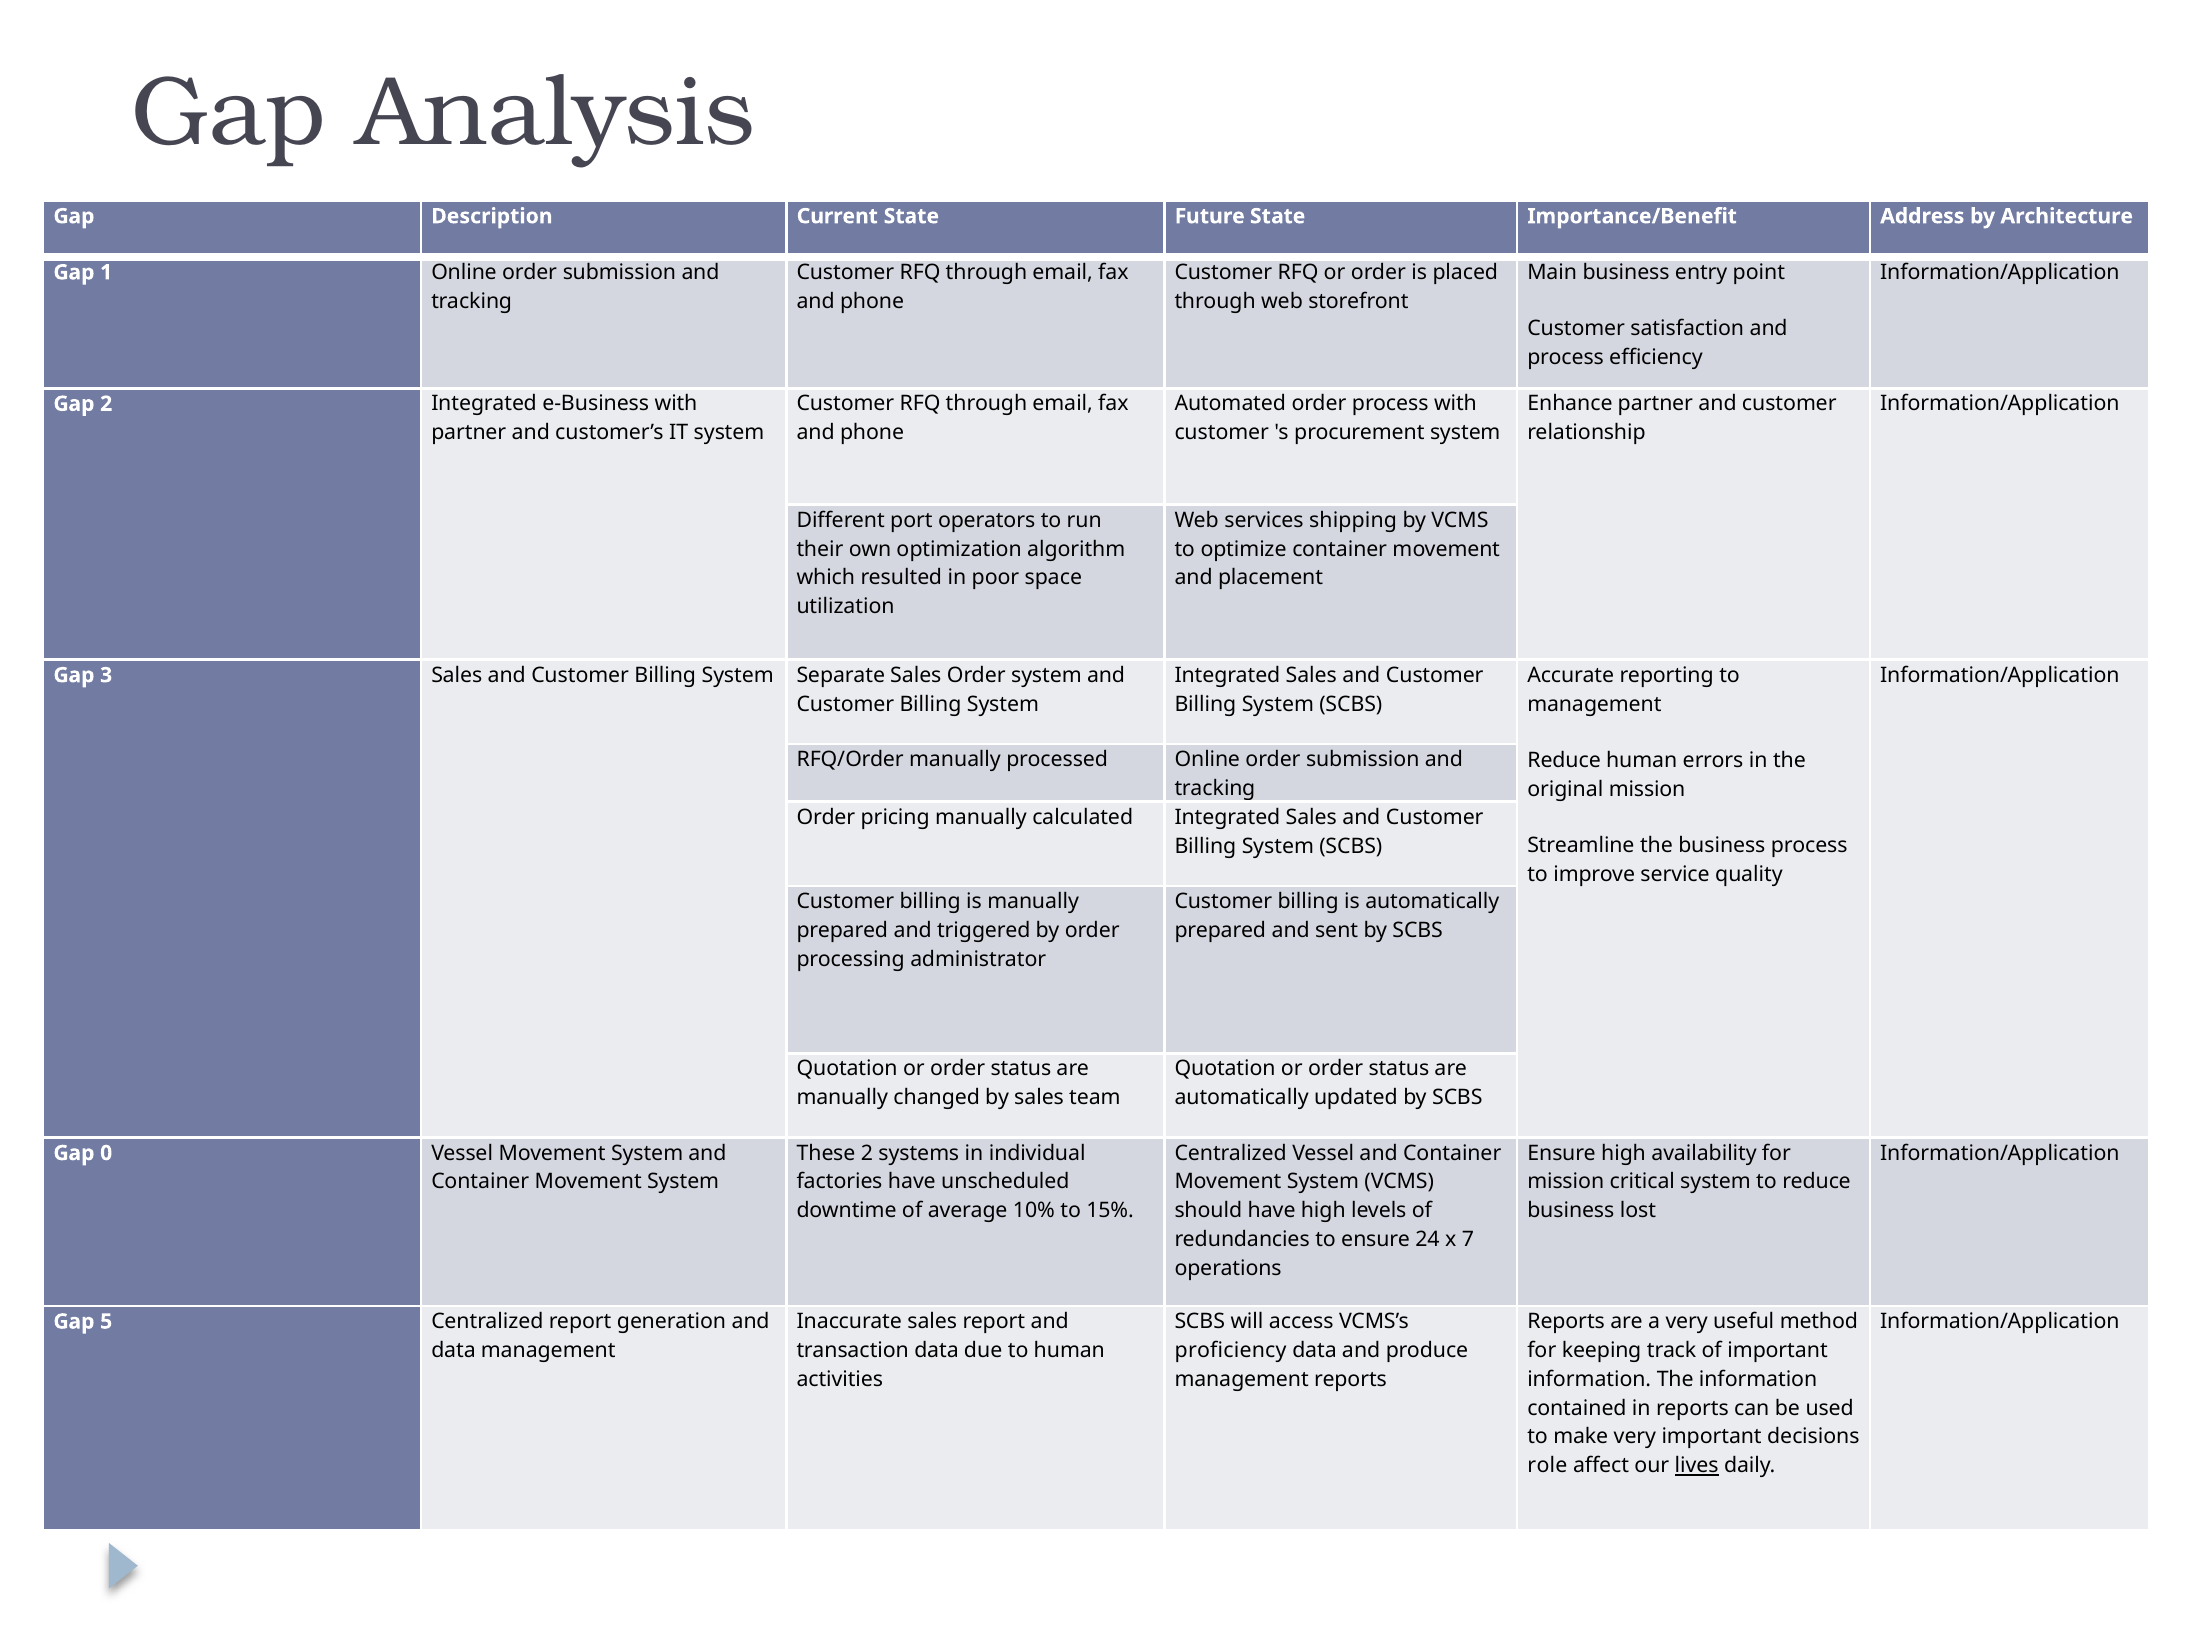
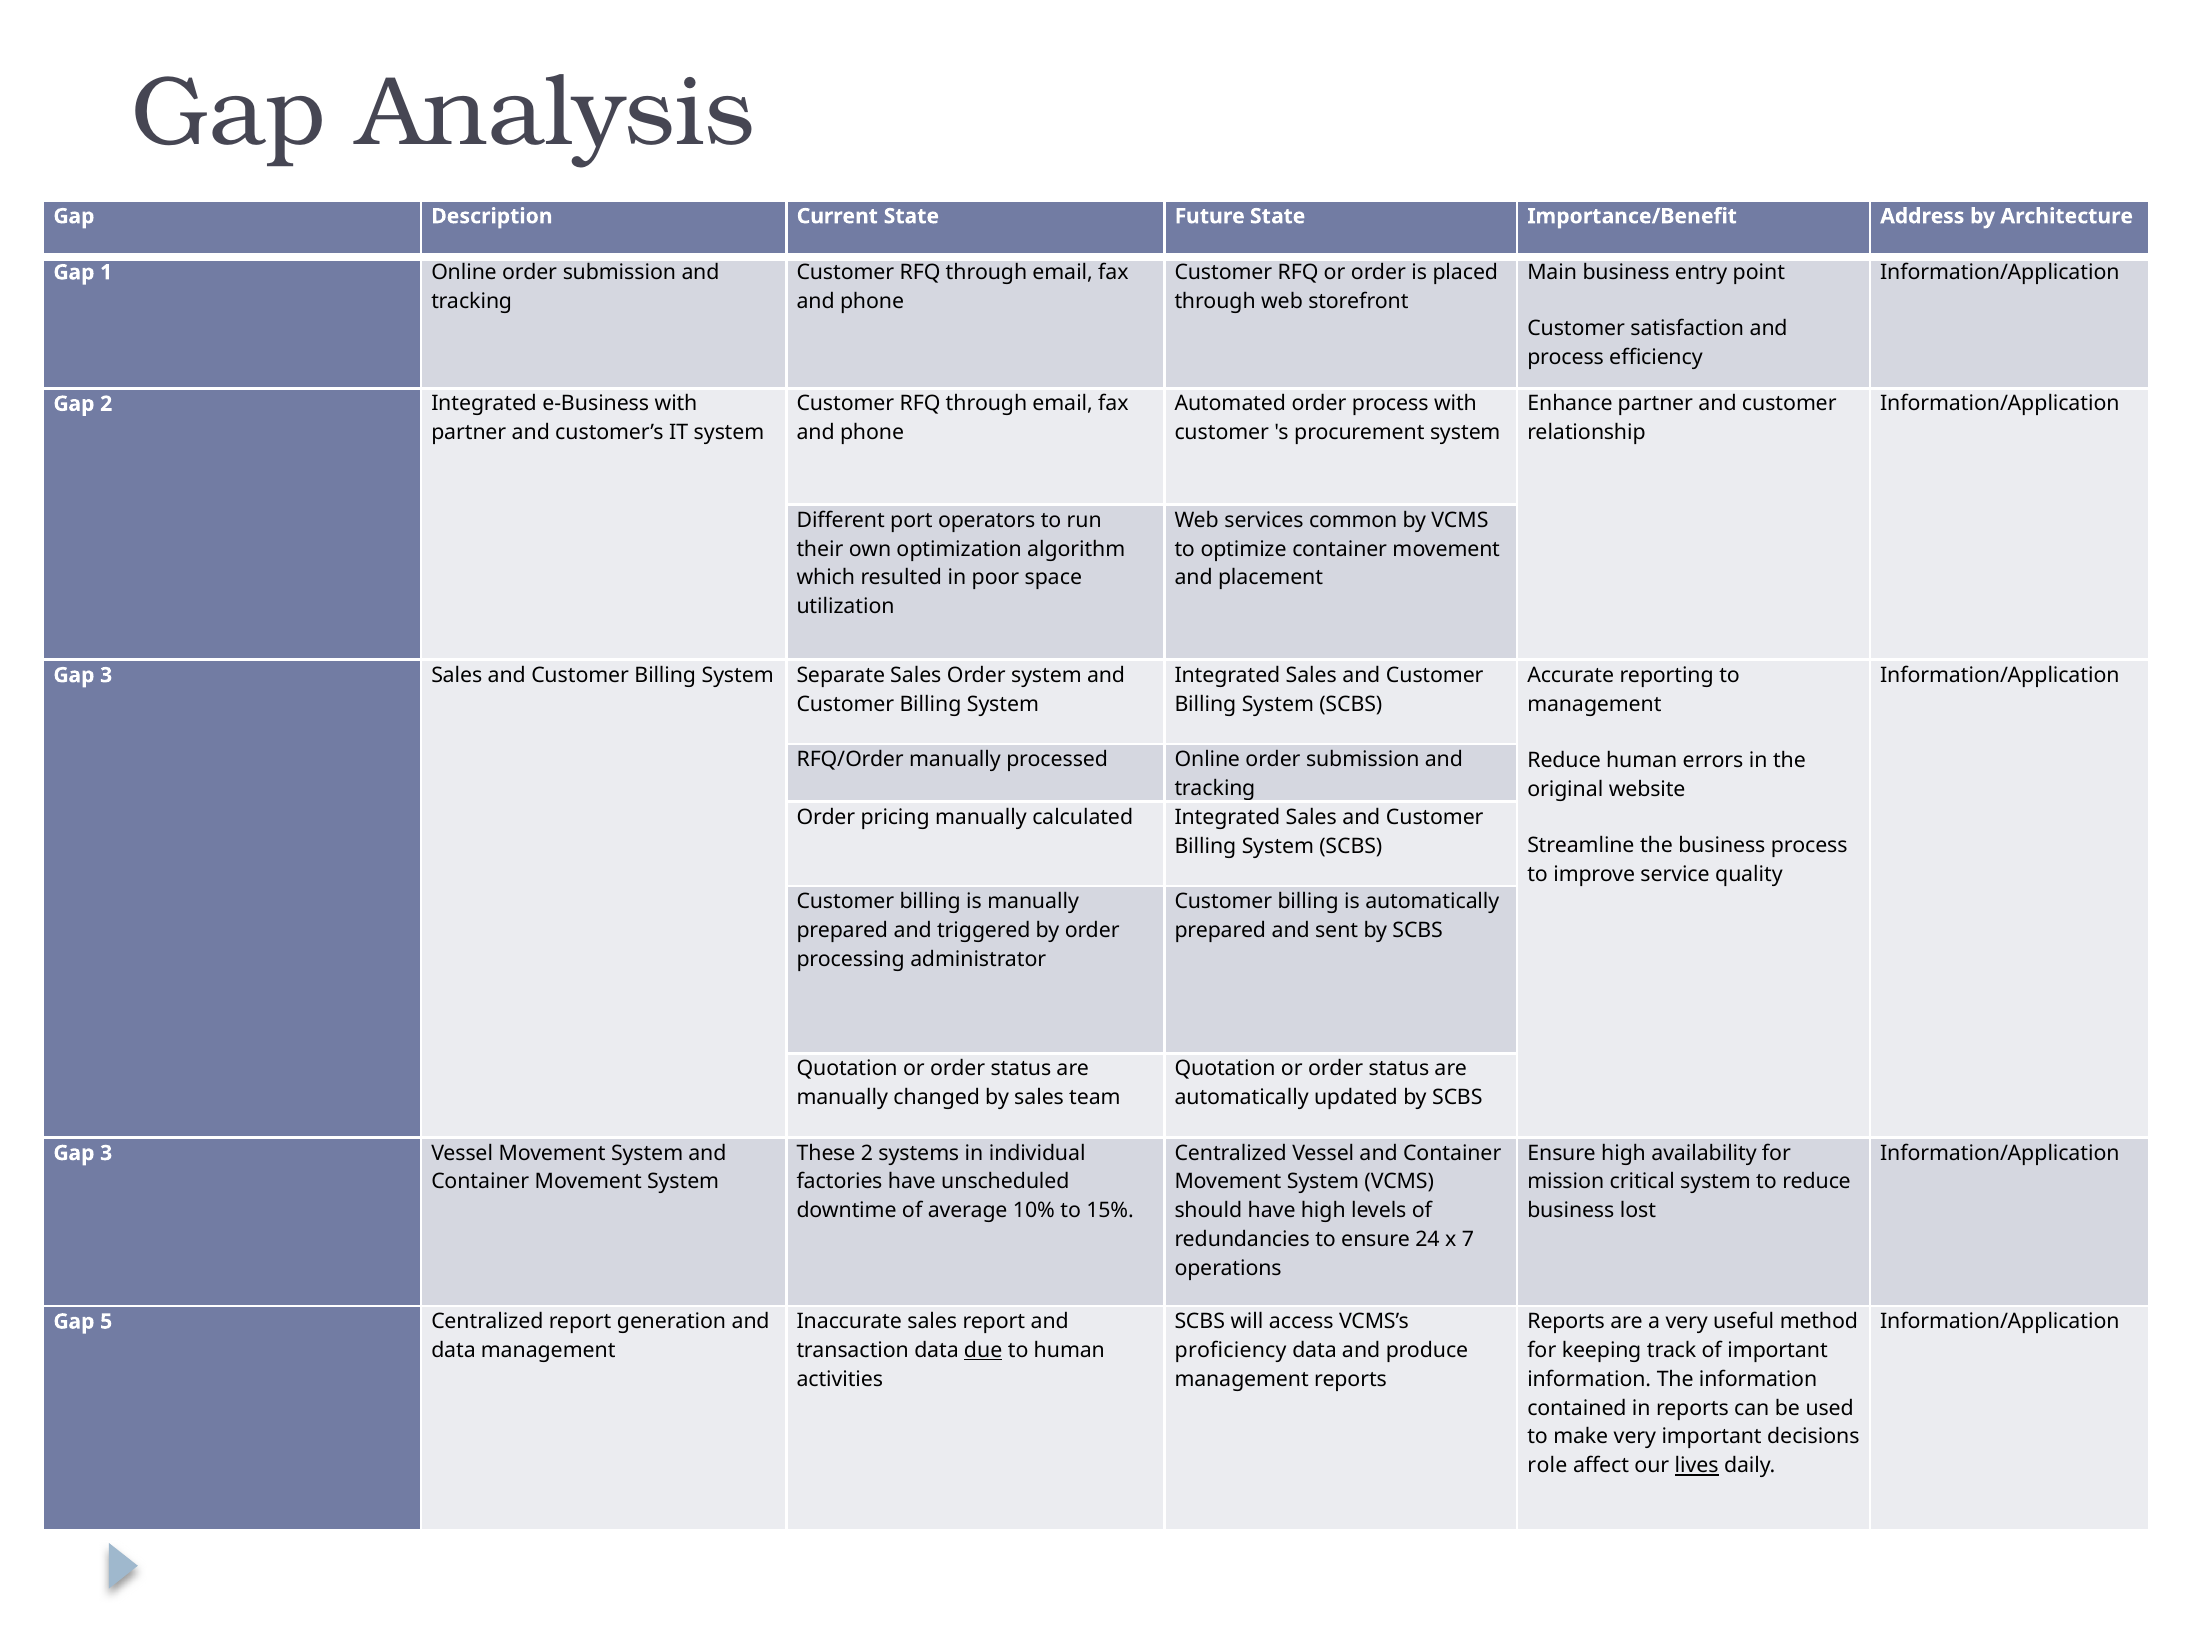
shipping: shipping -> common
original mission: mission -> website
0 at (106, 1153): 0 -> 3
due underline: none -> present
